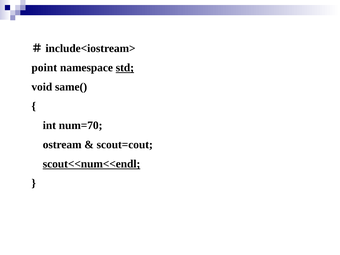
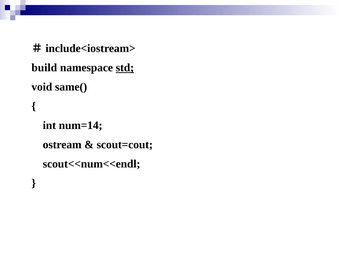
point: point -> build
num=70: num=70 -> num=14
scout<<num<<endl underline: present -> none
